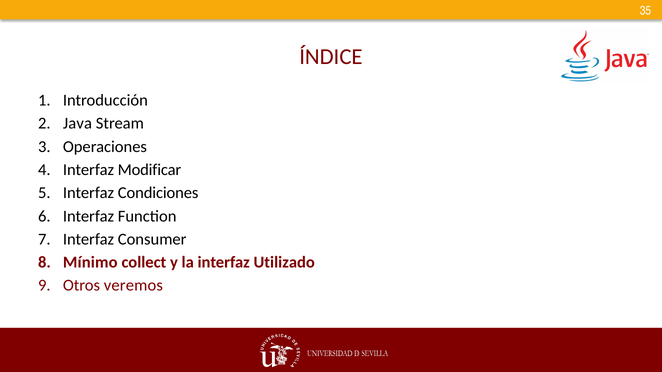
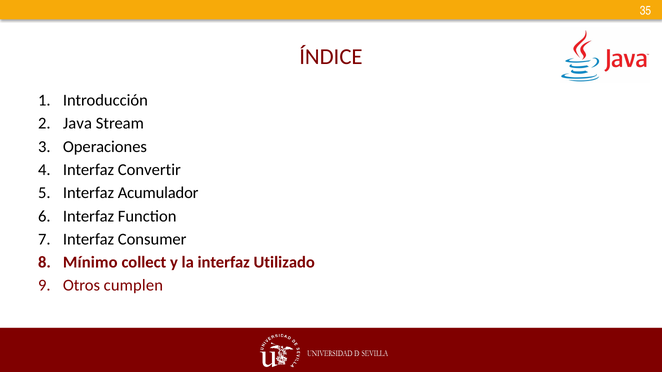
Modificar: Modificar -> Convertir
Condiciones: Condiciones -> Acumulador
veremos: veremos -> cumplen
